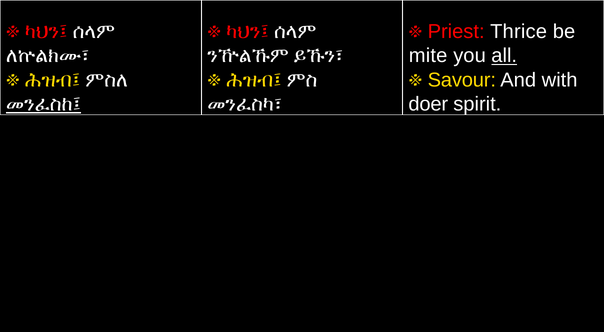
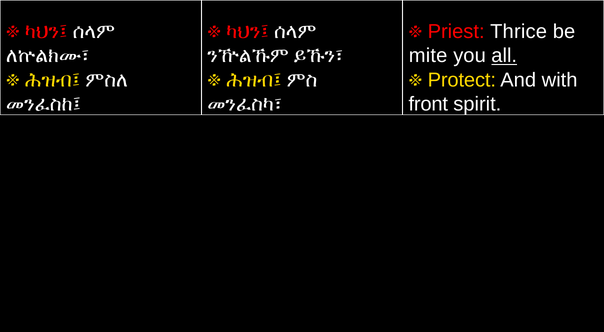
Savour: Savour -> Protect
doer: doer -> front
መንፈስከ፤ underline: present -> none
